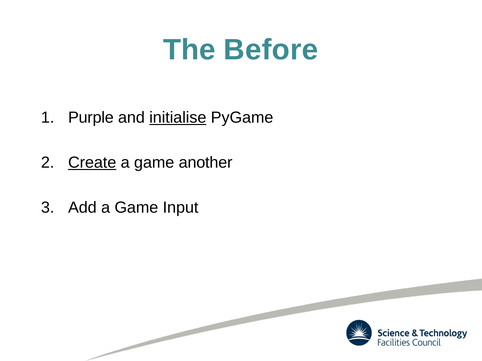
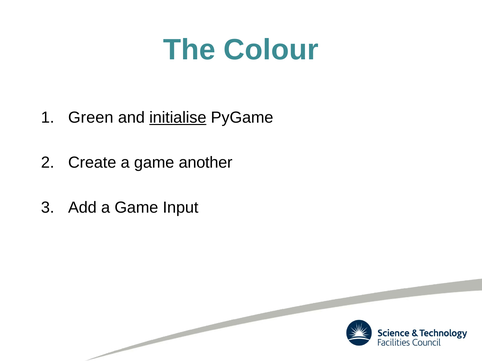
Before: Before -> Colour
Purple: Purple -> Green
Create underline: present -> none
